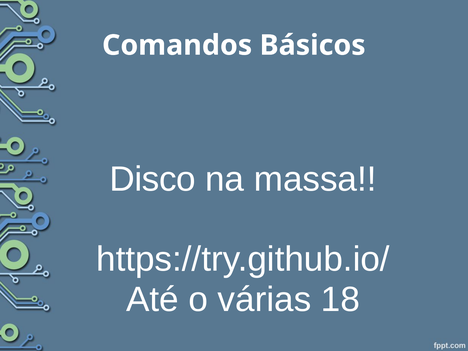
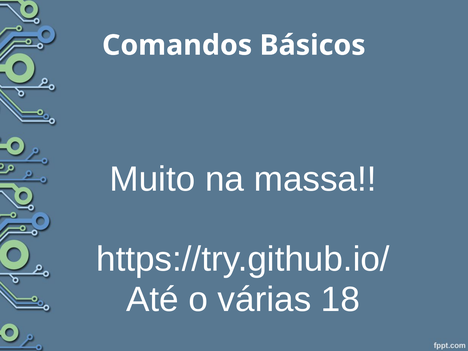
Disco: Disco -> Muito
